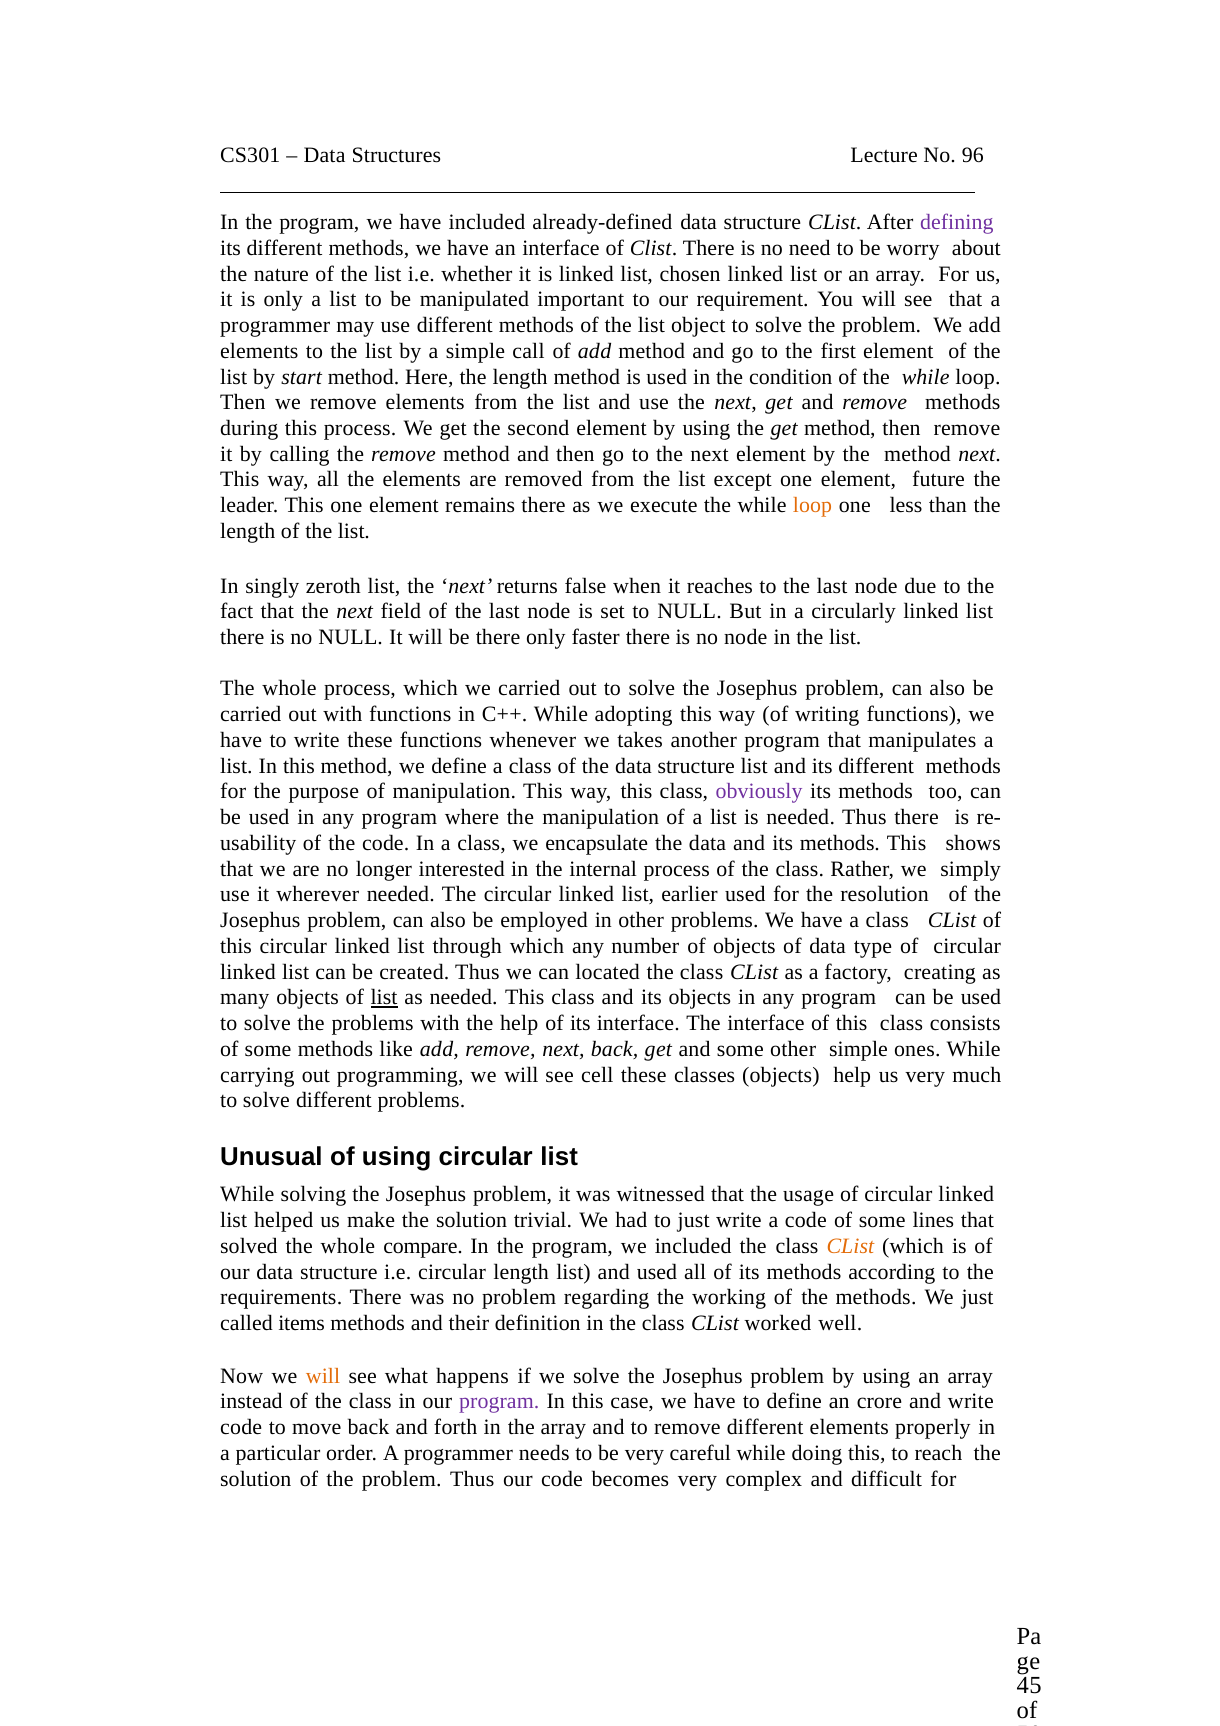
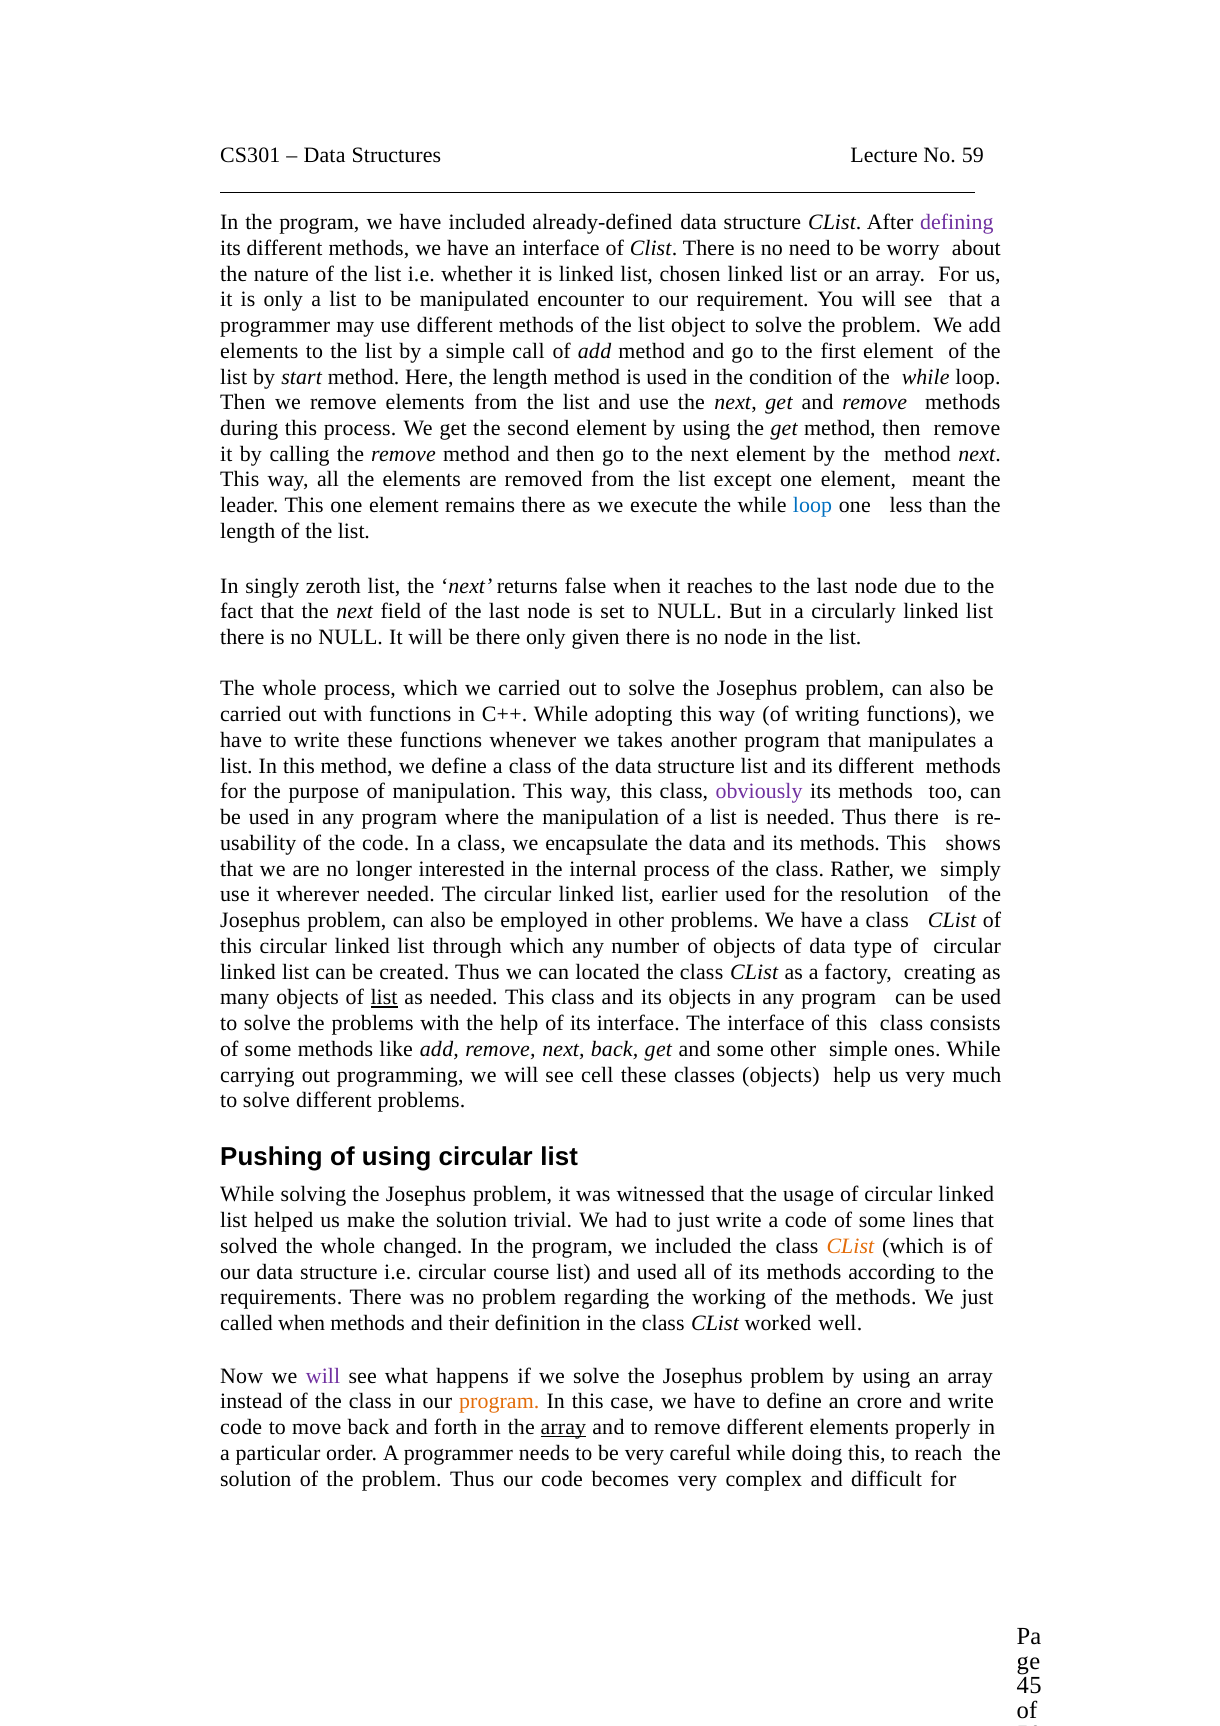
96: 96 -> 59
important: important -> encounter
future: future -> meant
loop at (812, 506) colour: orange -> blue
faster: faster -> given
Unusual: Unusual -> Pushing
compare: compare -> changed
circular length: length -> course
called items: items -> when
will at (323, 1376) colour: orange -> purple
program at (499, 1402) colour: purple -> orange
array at (563, 1428) underline: none -> present
